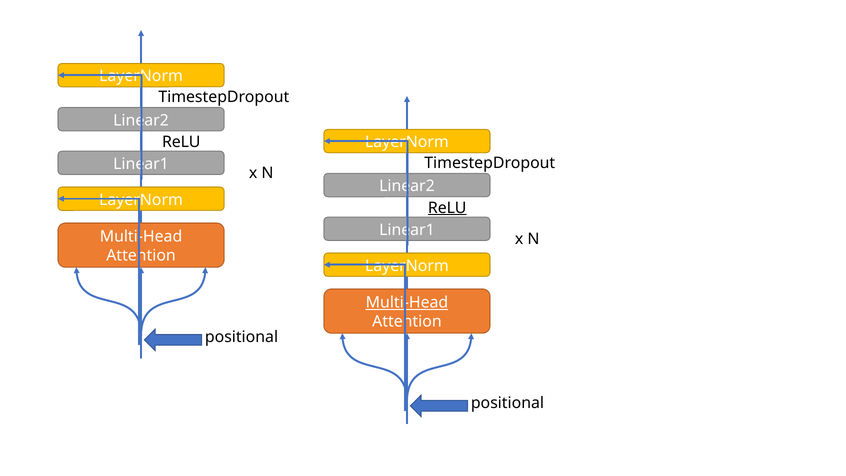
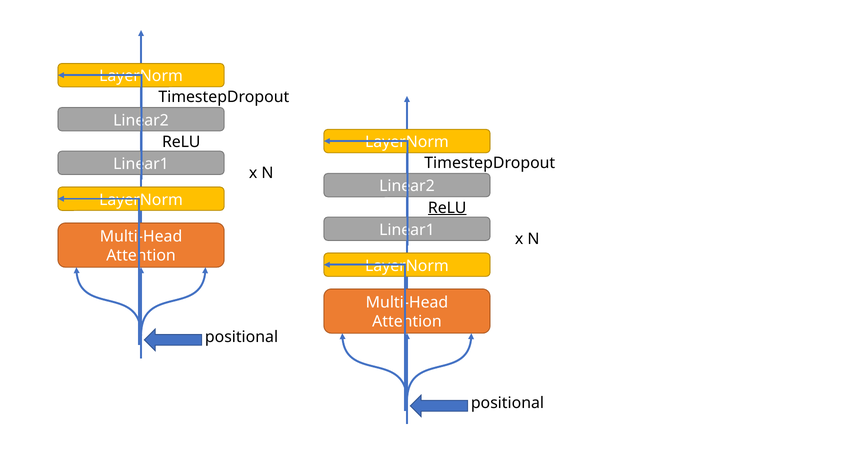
Multi-Head at (407, 303) underline: present -> none
